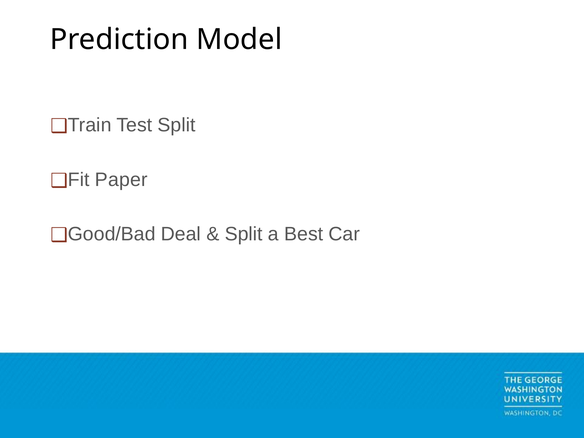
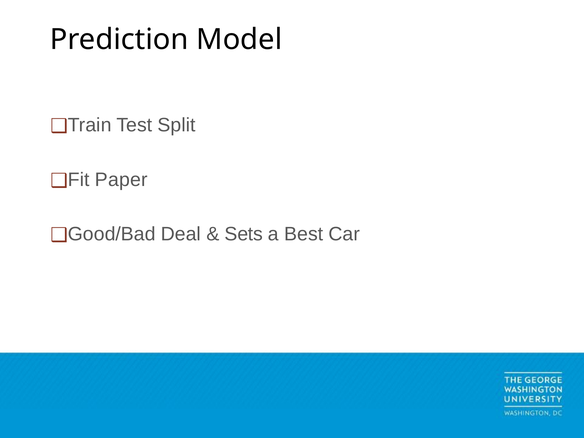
Split at (244, 234): Split -> Sets
